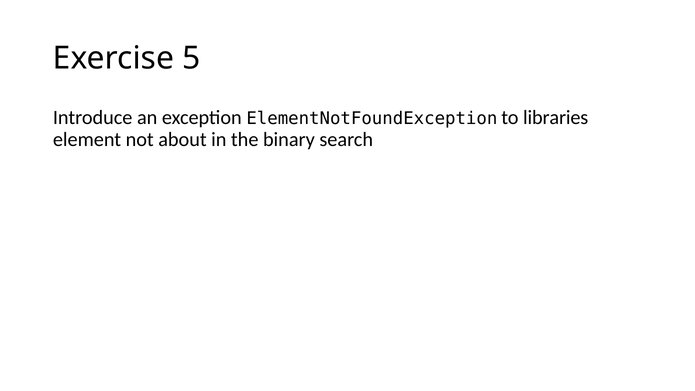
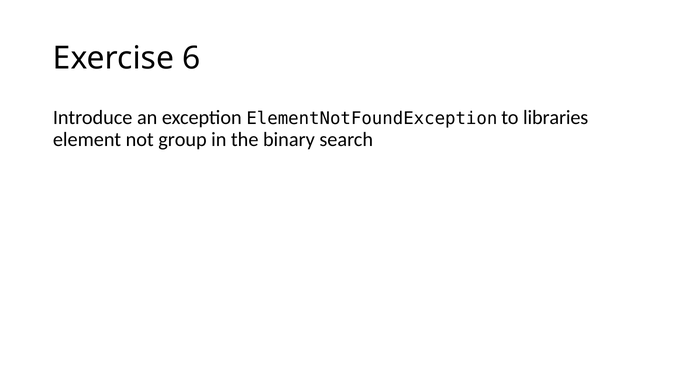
5: 5 -> 6
about: about -> group
